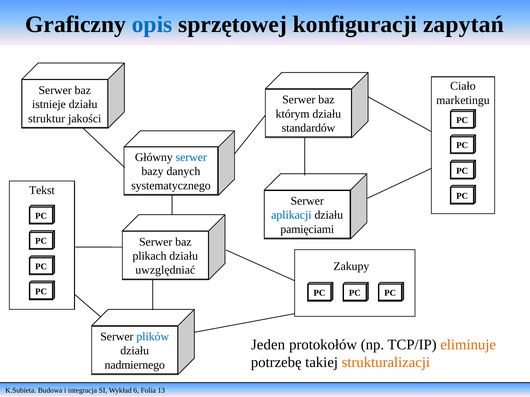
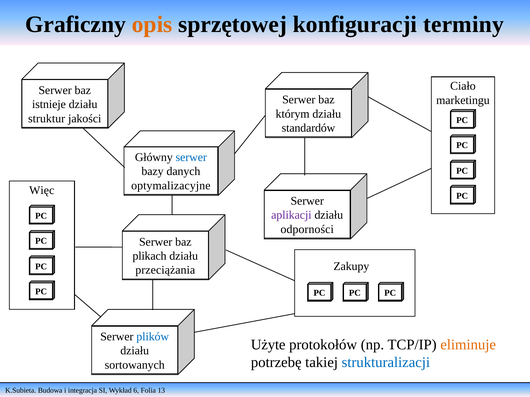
opis colour: blue -> orange
zapytań: zapytań -> terminy
systematycznego: systematycznego -> optymalizacyjne
Tekst: Tekst -> Więc
aplikacji colour: blue -> purple
pamięciami: pamięciami -> odporności
uwzględniać: uwzględniać -> przeciążania
Jeden: Jeden -> Użyte
strukturalizacji colour: orange -> blue
nadmiernego: nadmiernego -> sortowanych
